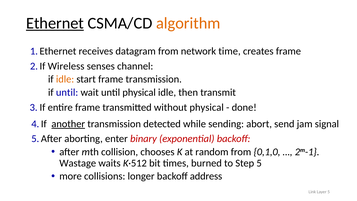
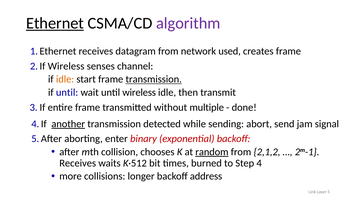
algorithm colour: orange -> purple
time: time -> used
transmission at (154, 79) underline: none -> present
until physical: physical -> wireless
without physical: physical -> multiple
random underline: none -> present
0,1,0: 0,1,0 -> 2,1,2
Wastage at (78, 163): Wastage -> Receives
Step 5: 5 -> 4
